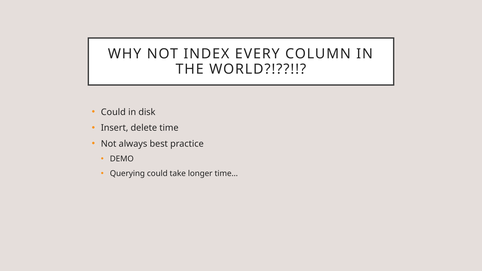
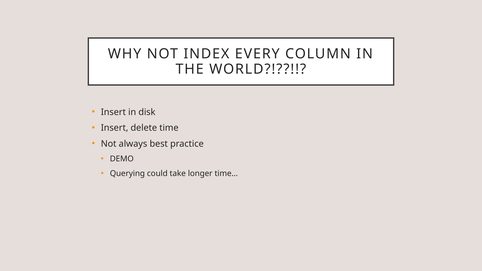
Could at (113, 112): Could -> Insert
